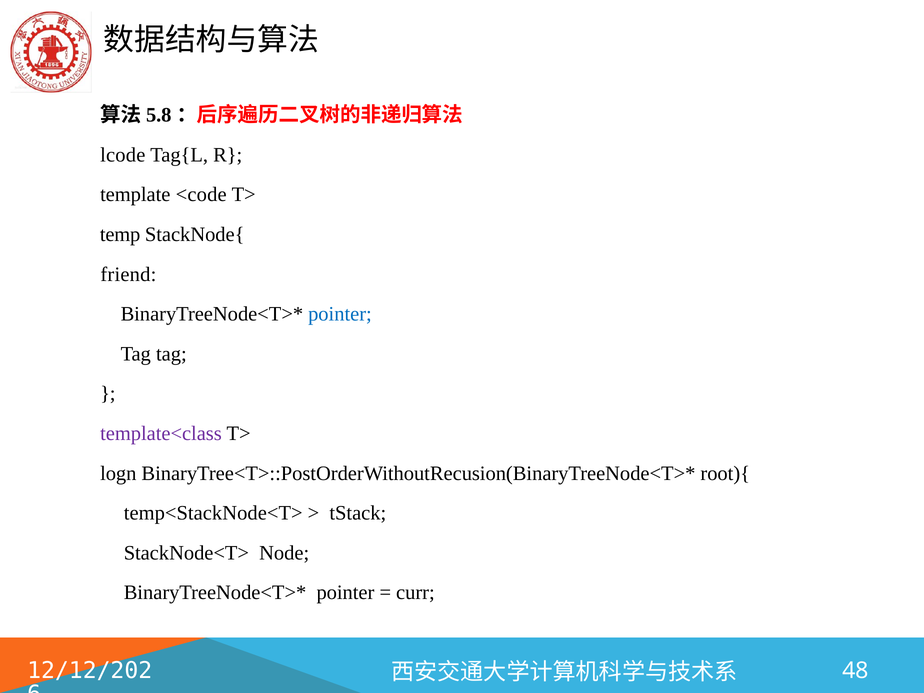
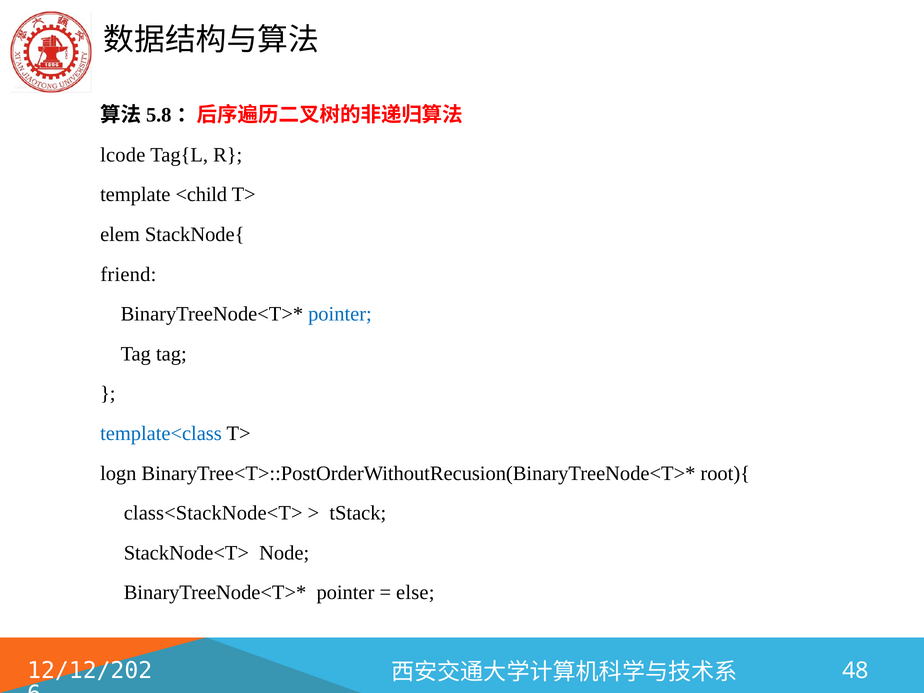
<code: <code -> <child
temp: temp -> elem
template<class colour: purple -> blue
temp<StackNode<T>: temp<StackNode<T> -> class<StackNode<T>
curr: curr -> else
